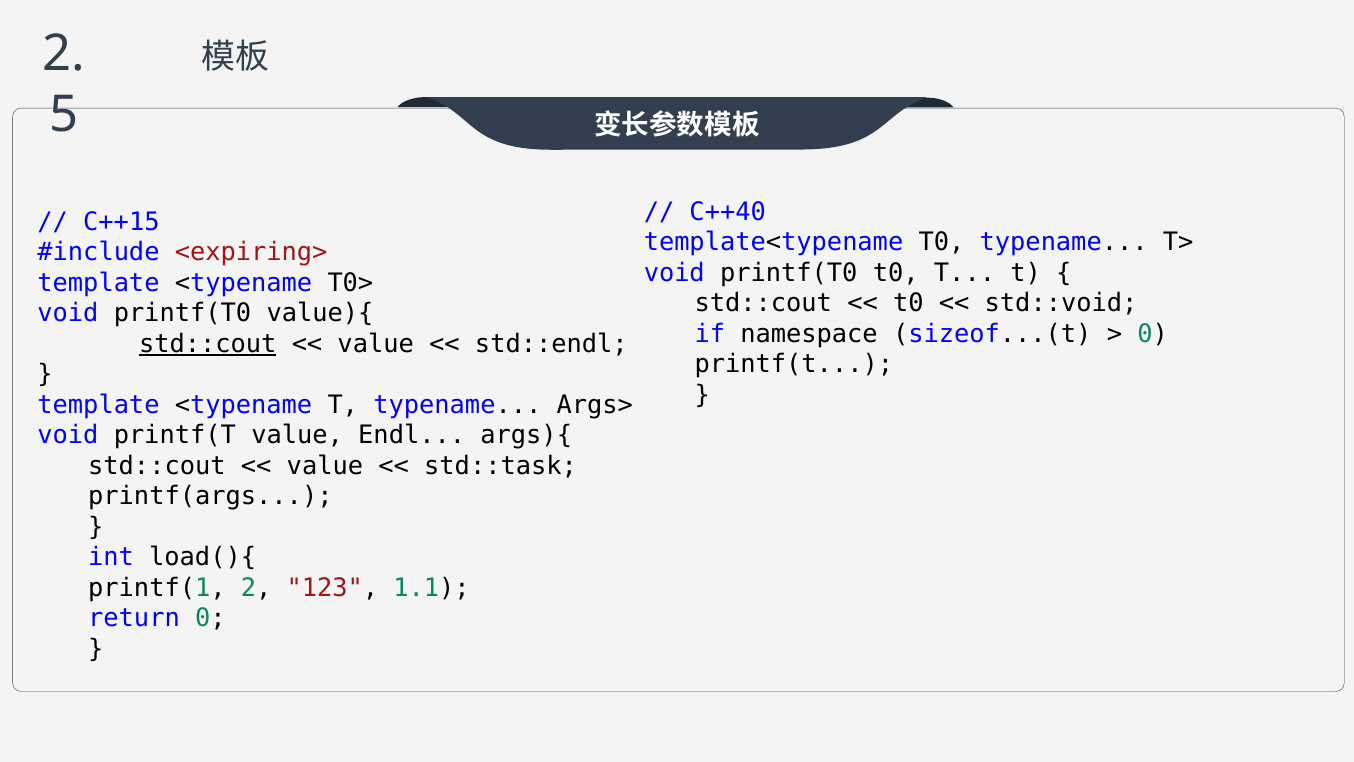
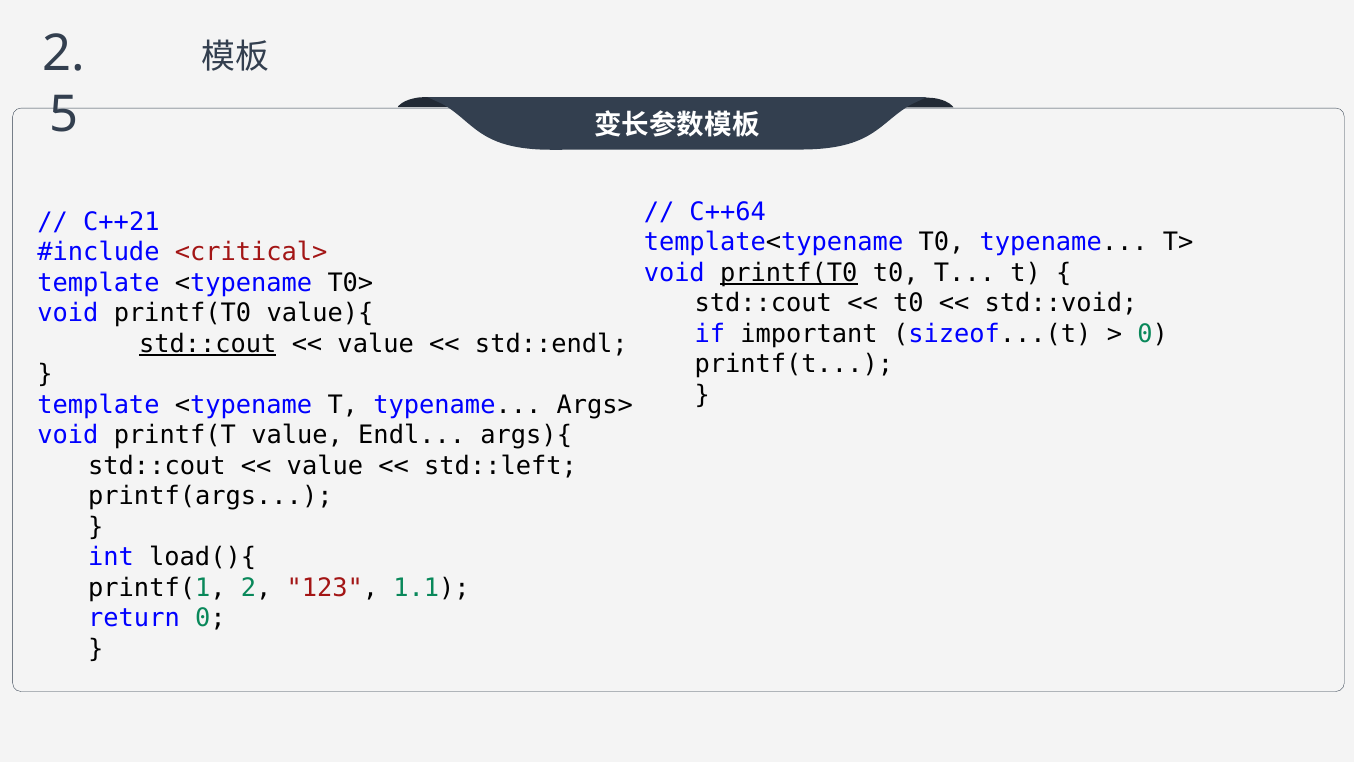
C++40: C++40 -> C++64
C++15: C++15 -> C++21
<expiring>: <expiring> -> <critical>
printf(T0 at (789, 273) underline: none -> present
namespace: namespace -> important
std::task: std::task -> std::left
